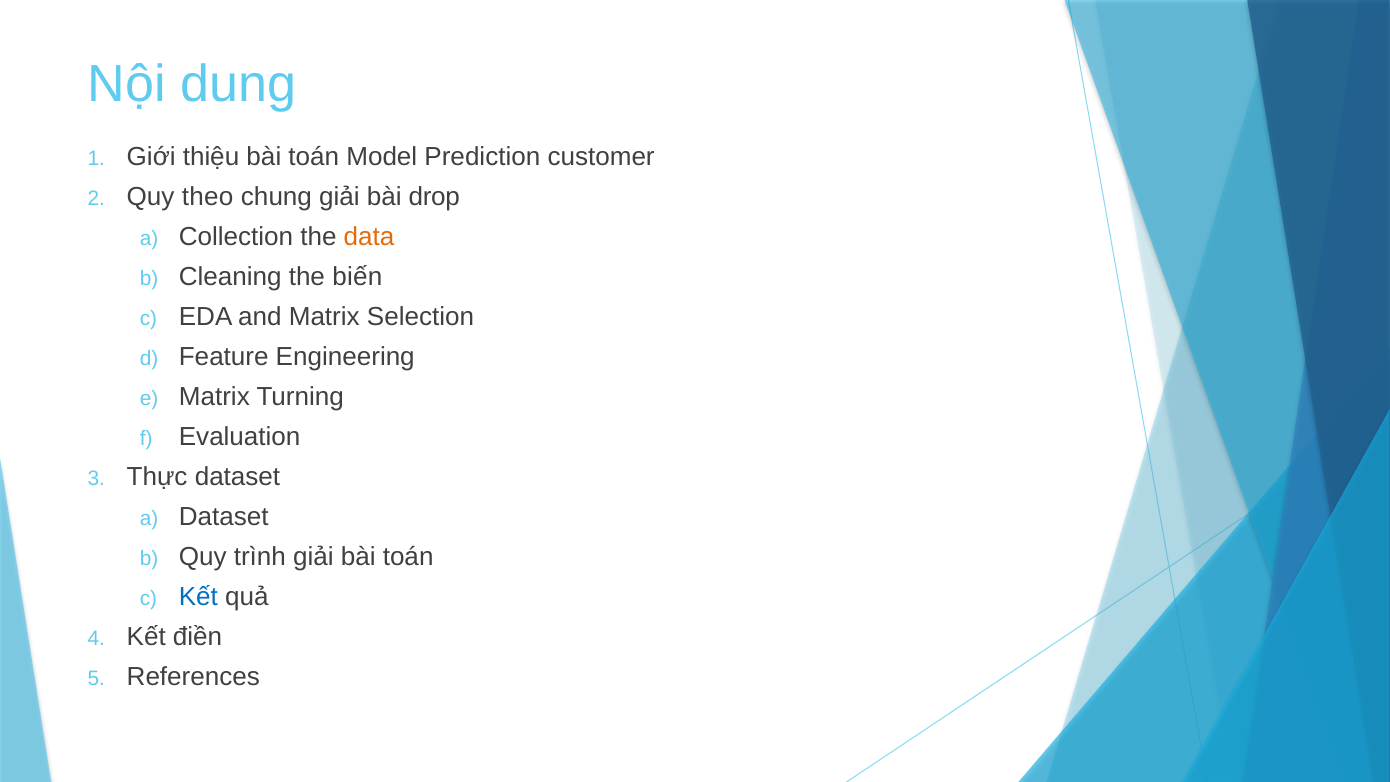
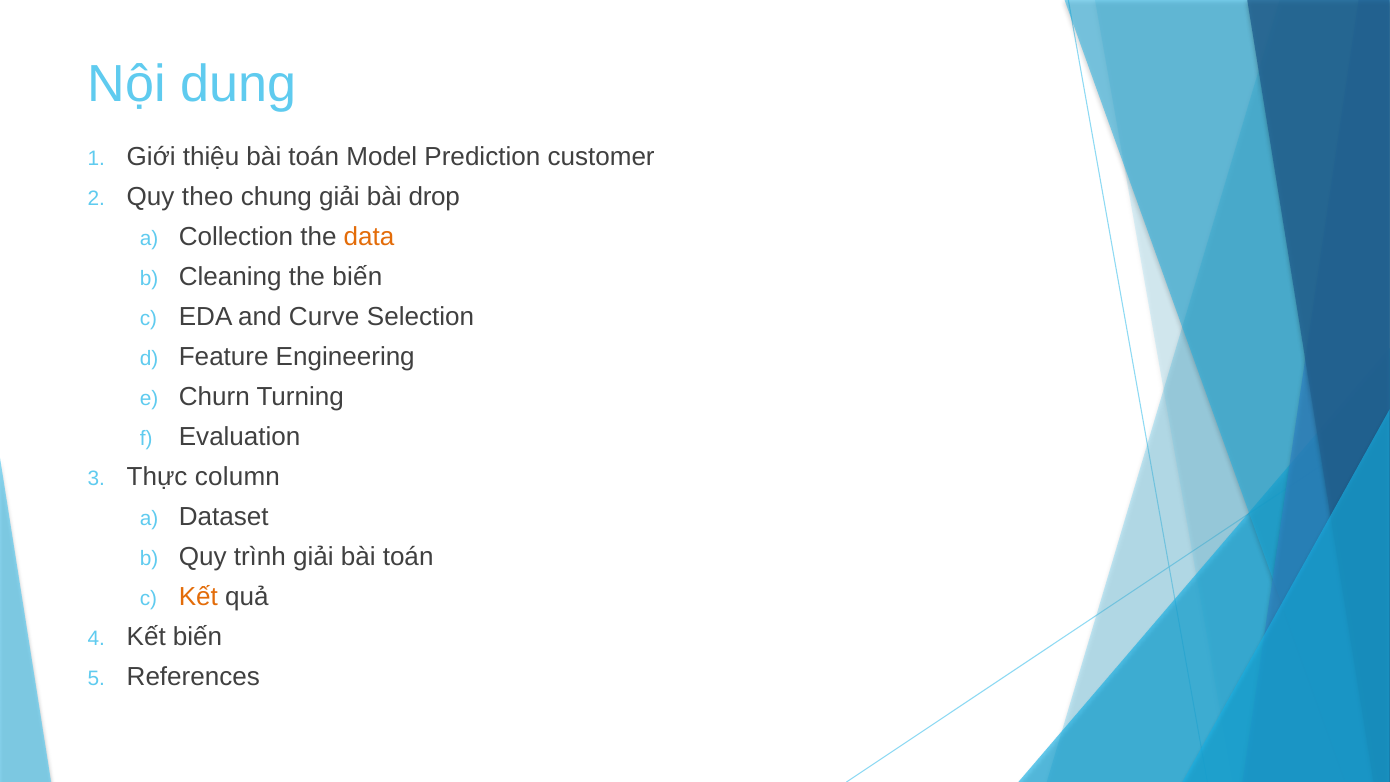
and Matrix: Matrix -> Curve
Matrix at (214, 397): Matrix -> Churn
Thực dataset: dataset -> column
Kết at (198, 597) colour: blue -> orange
Kết điền: điền -> biến
